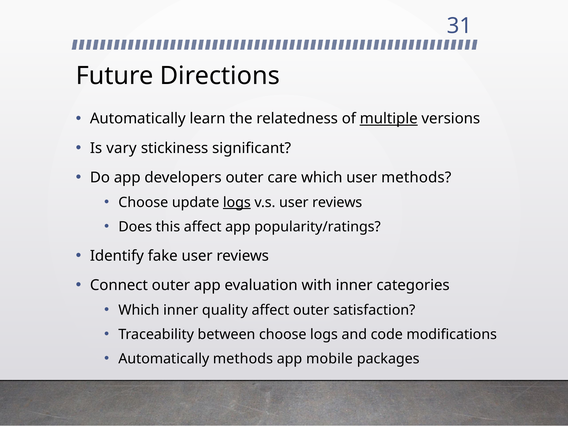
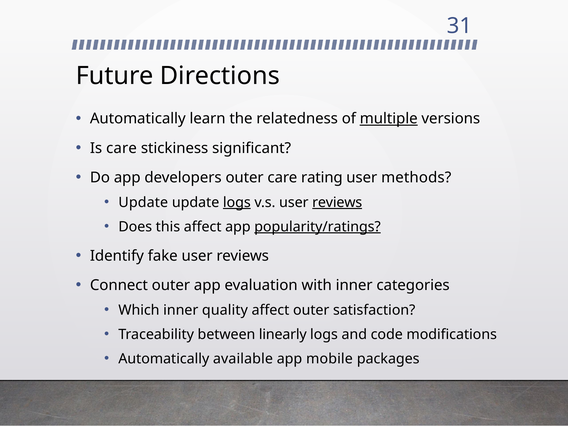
Is vary: vary -> care
care which: which -> rating
Choose at (143, 202): Choose -> Update
reviews at (337, 202) underline: none -> present
popularity/ratings underline: none -> present
between choose: choose -> linearly
Automatically methods: methods -> available
